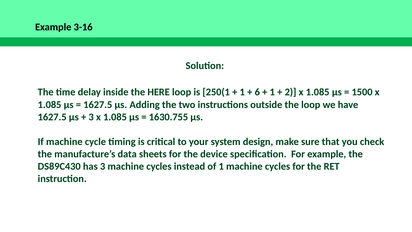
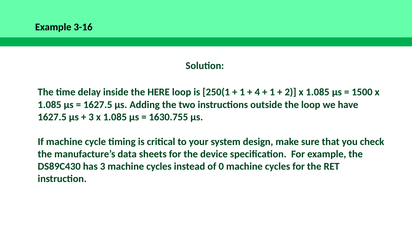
6: 6 -> 4
of 1: 1 -> 0
